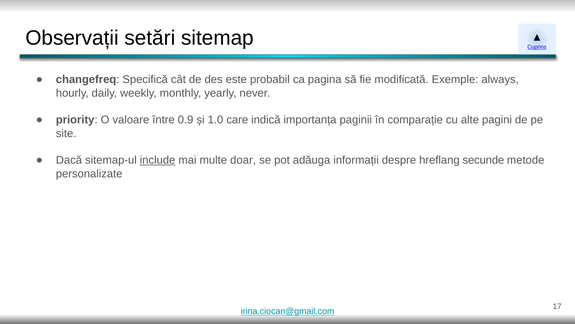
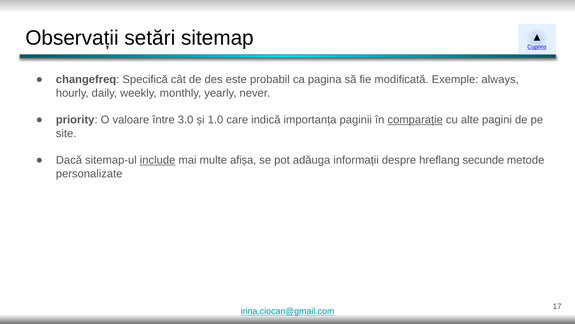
0.9: 0.9 -> 3.0
comparație underline: none -> present
doar: doar -> afișa
